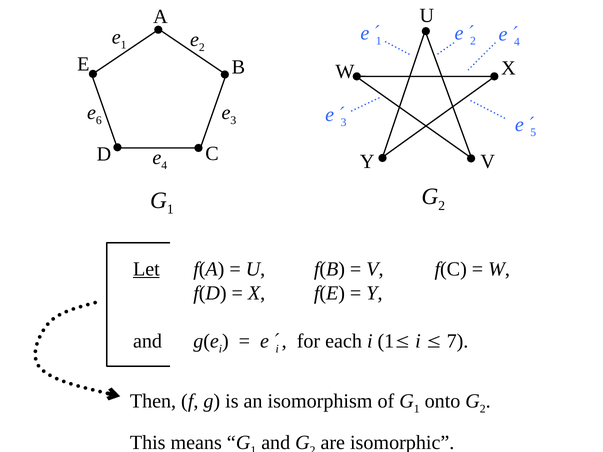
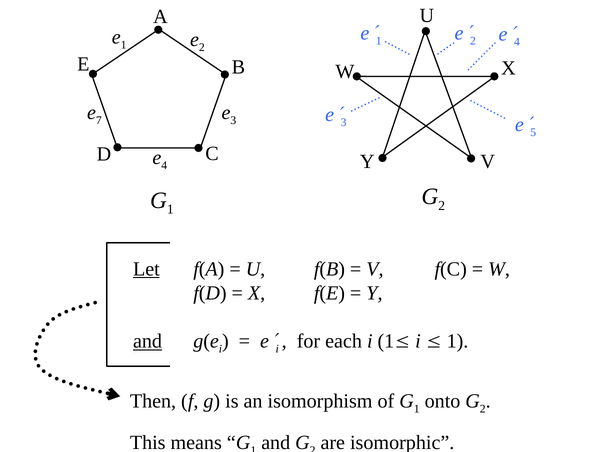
6: 6 -> 7
and at (148, 341) underline: none -> present
7 at (458, 341): 7 -> 1
